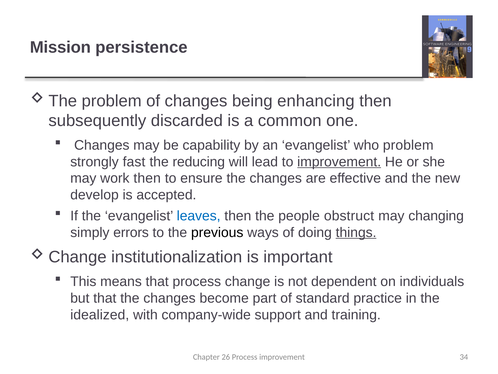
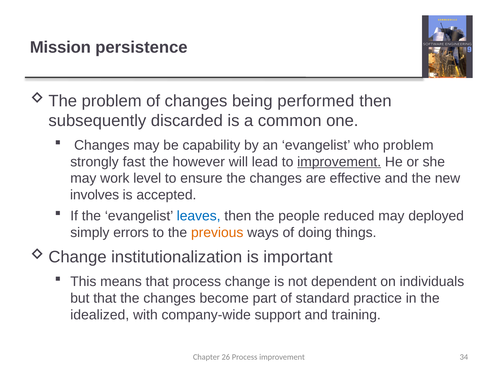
enhancing: enhancing -> performed
reducing: reducing -> however
work then: then -> level
develop: develop -> involves
obstruct: obstruct -> reduced
changing: changing -> deployed
previous colour: black -> orange
things underline: present -> none
